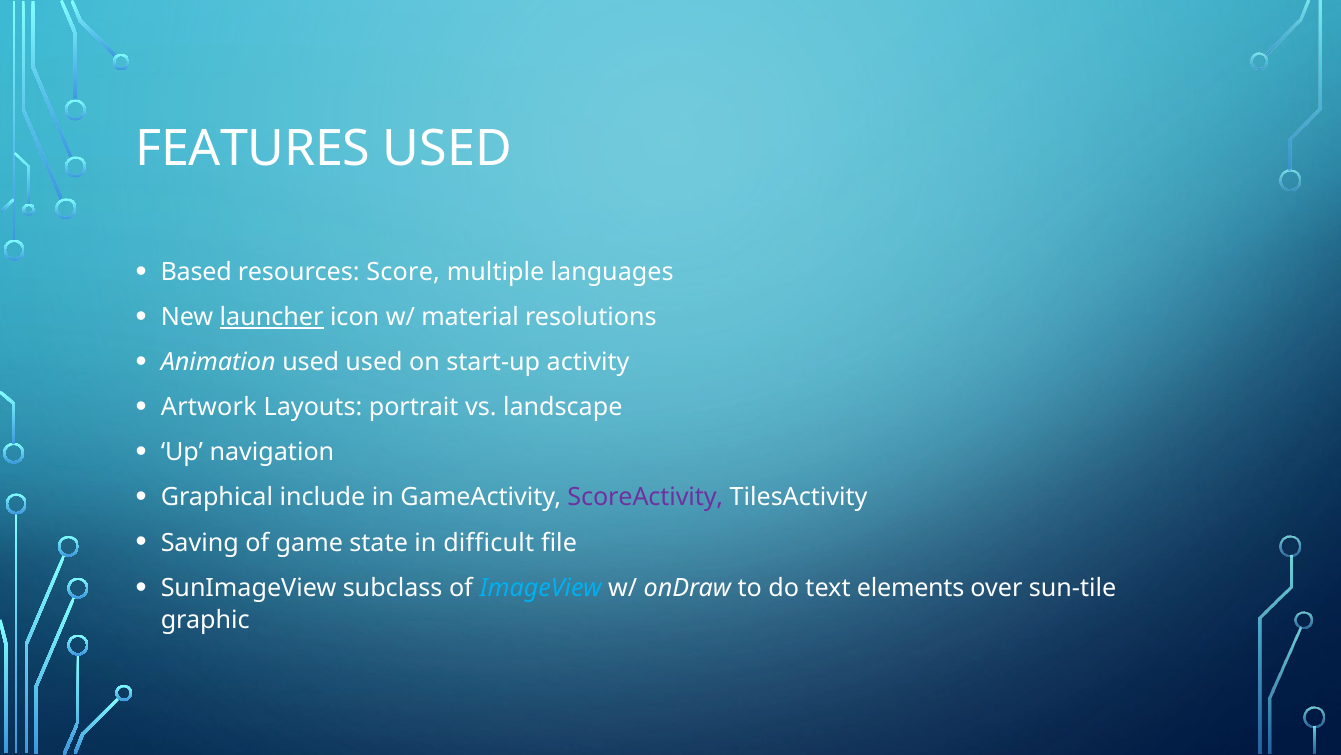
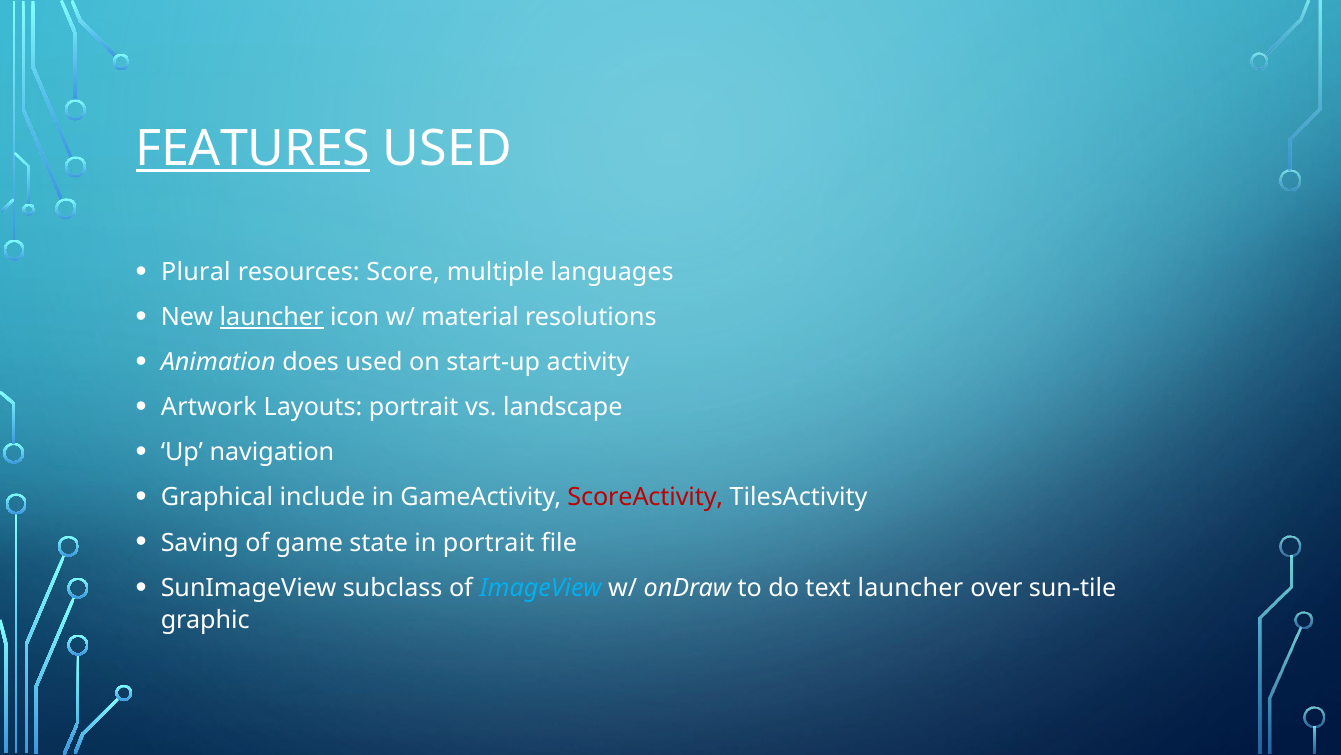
FEATURES underline: none -> present
Based: Based -> Plural
Animation used: used -> does
ScoreActivity colour: purple -> red
in difficult: difficult -> portrait
text elements: elements -> launcher
